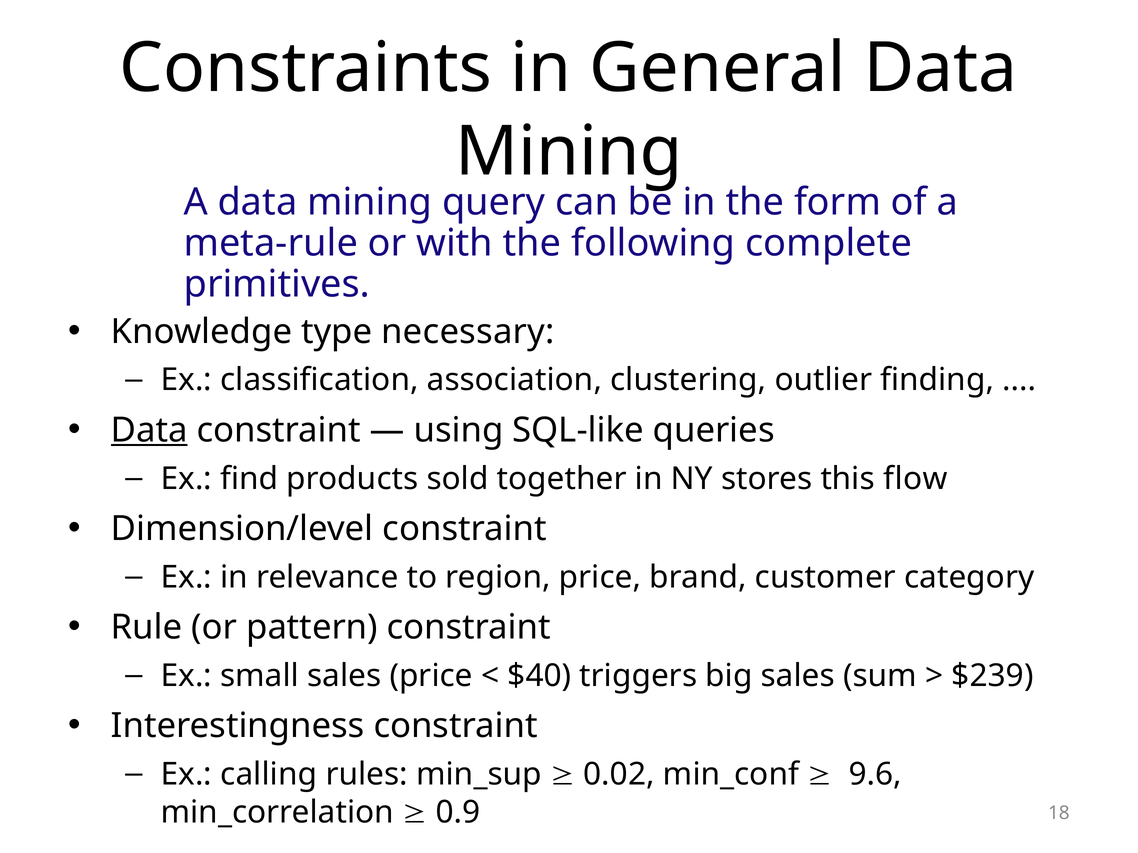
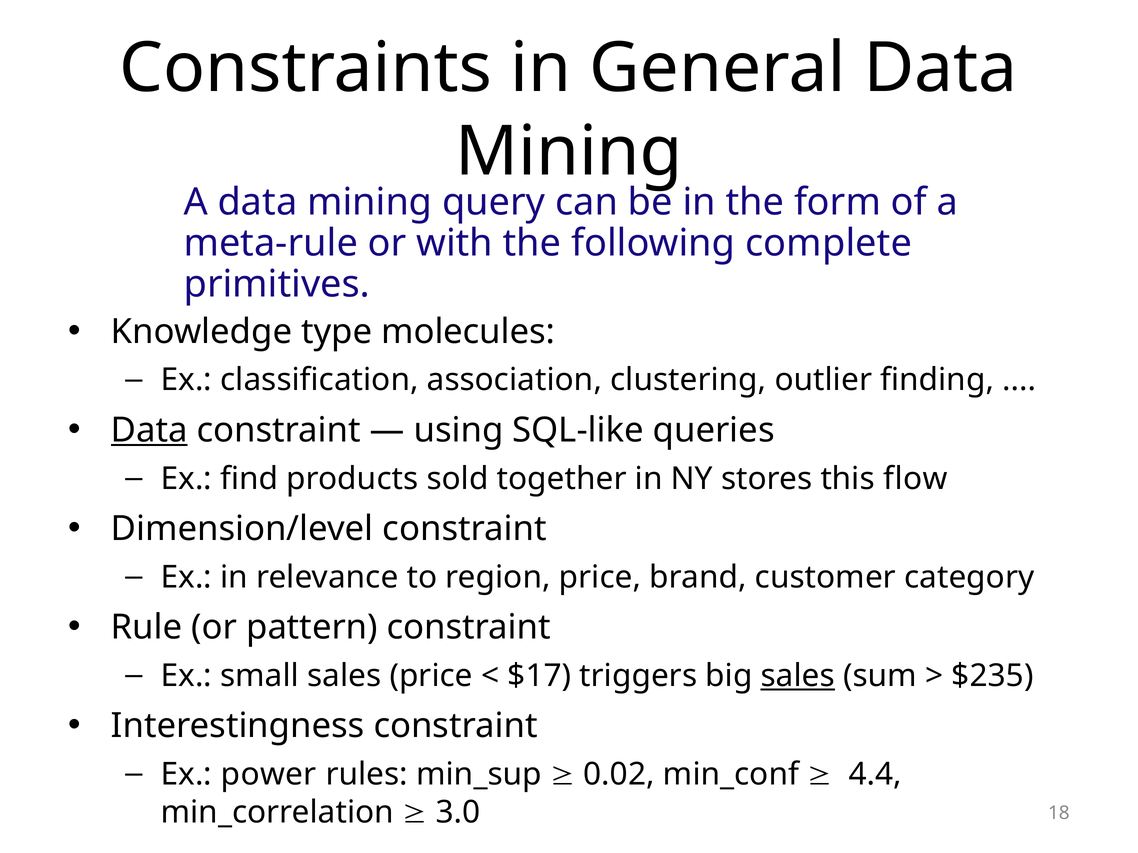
necessary: necessary -> molecules
$40: $40 -> $17
sales at (798, 676) underline: none -> present
$239: $239 -> $235
calling: calling -> power
9.6: 9.6 -> 4.4
0.9: 0.9 -> 3.0
